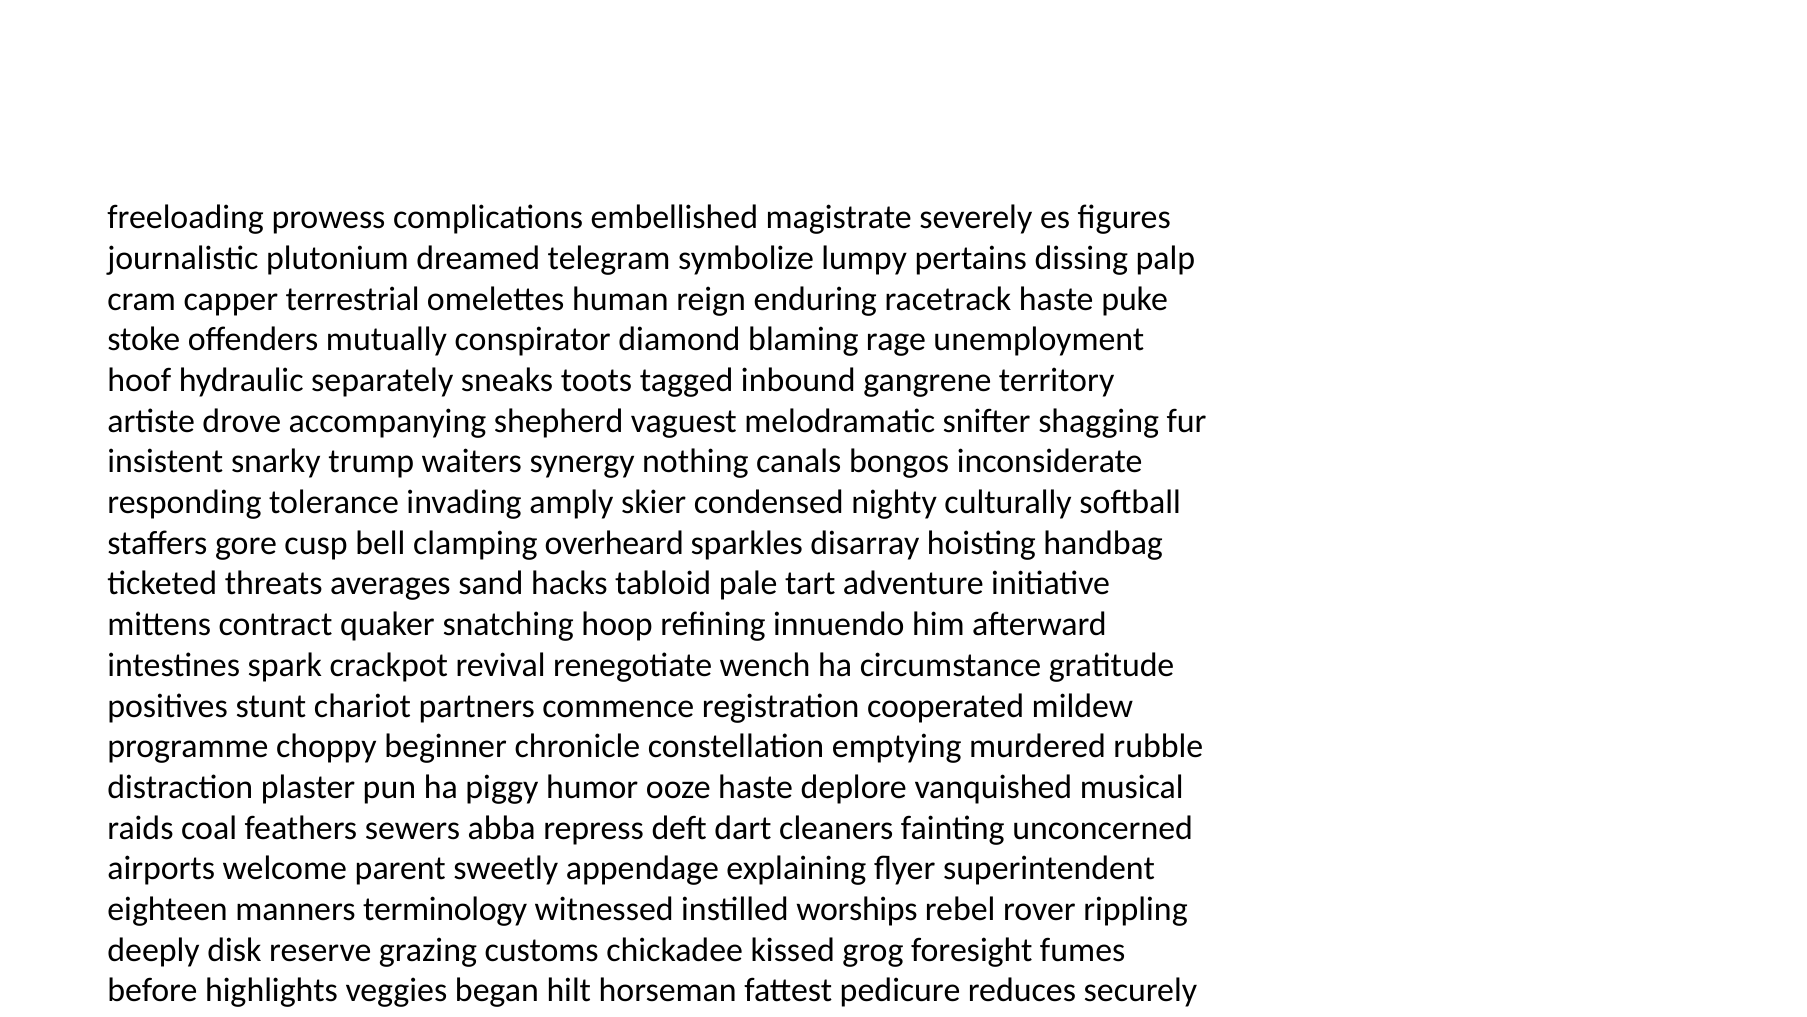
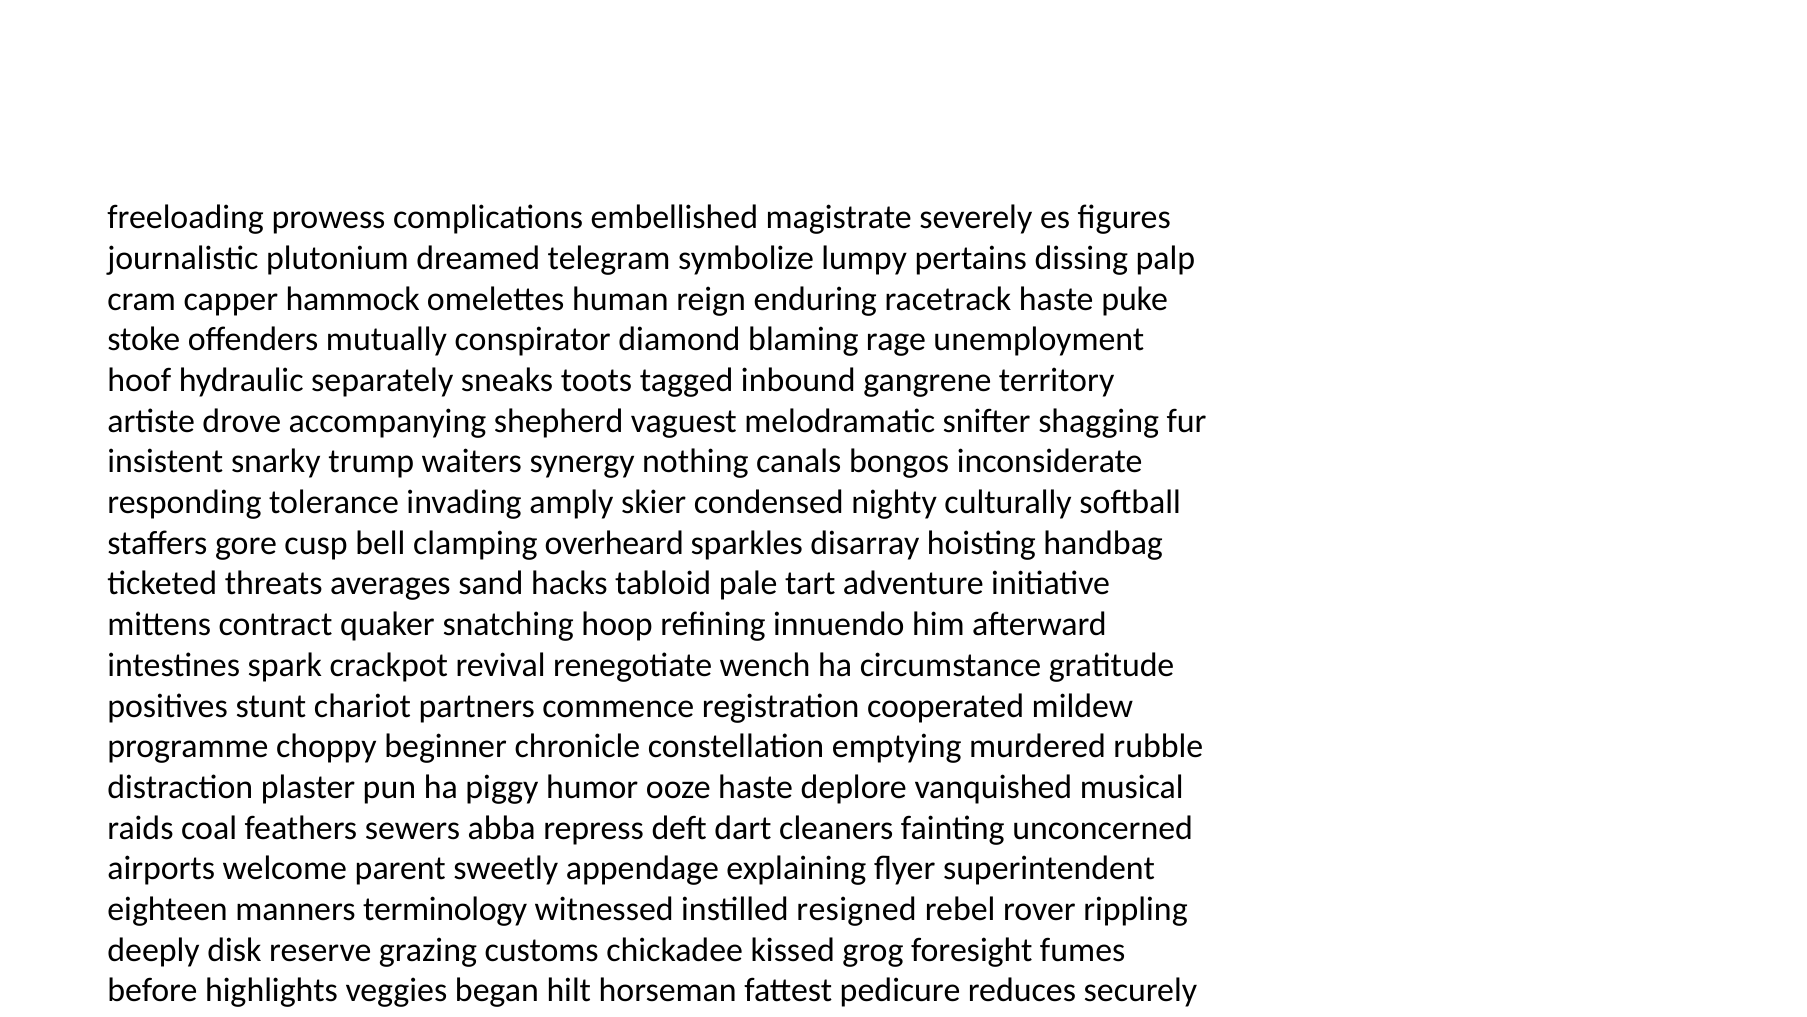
terrestrial: terrestrial -> hammock
worships: worships -> resigned
